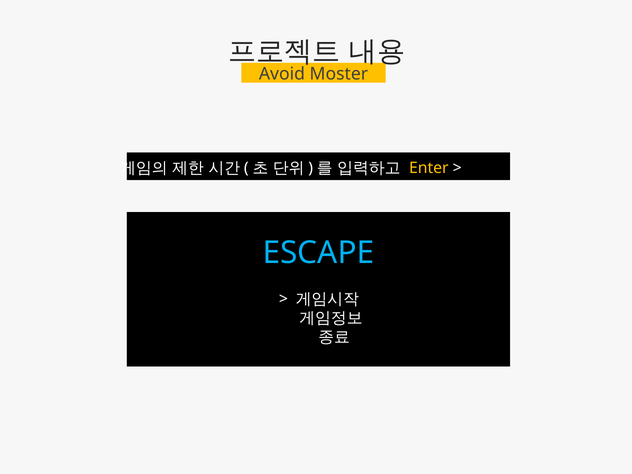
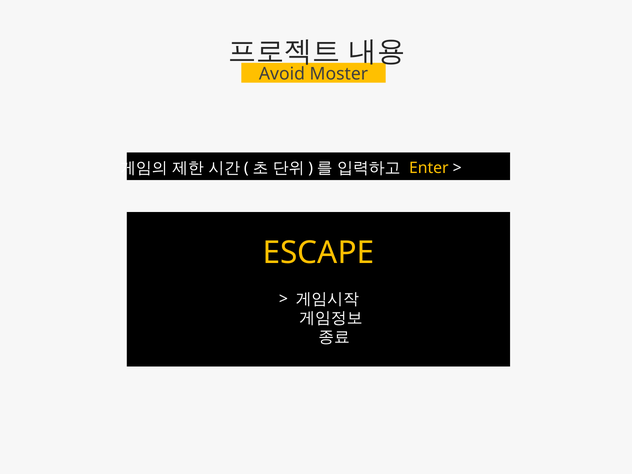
ESCAPE colour: light blue -> yellow
